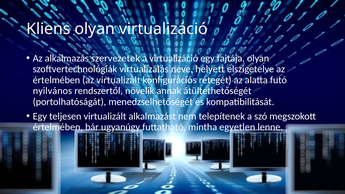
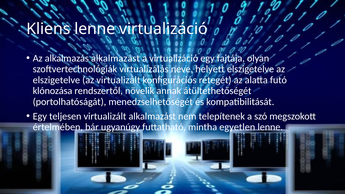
Kliens olyan: olyan -> lenne
alkalmazás szervezetek: szervezetek -> alkalmazást
értelmében at (56, 80): értelmében -> elszigetelve
nyilvános: nyilvános -> klónozása
